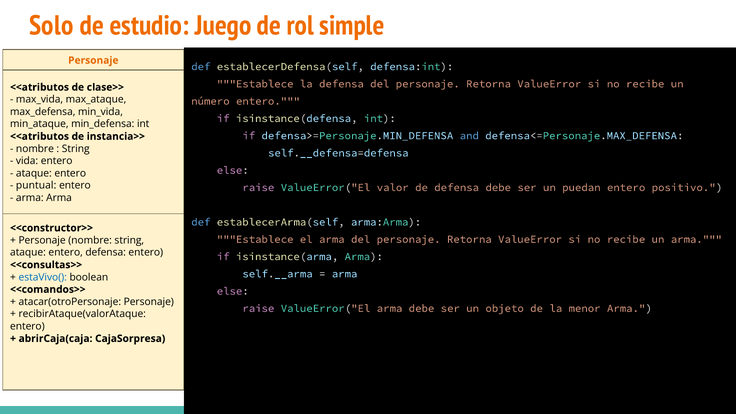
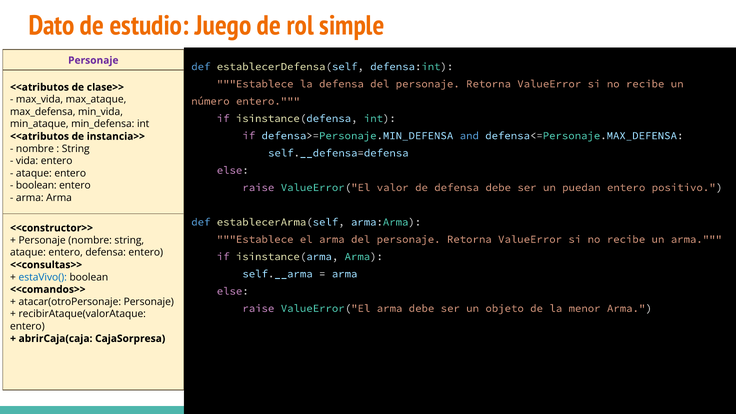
Solo: Solo -> Dato
Personaje at (93, 60) colour: orange -> purple
puntual at (36, 186): puntual -> boolean
